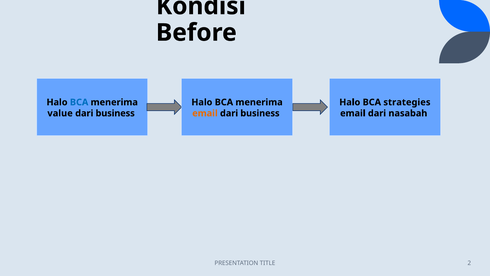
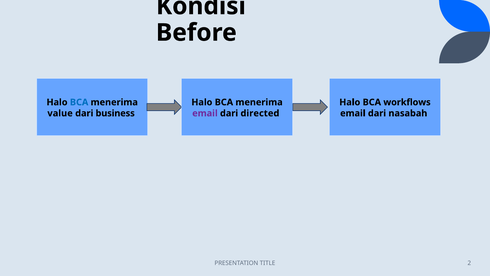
strategies: strategies -> workflows
email at (205, 113) colour: orange -> purple
business at (260, 113): business -> directed
